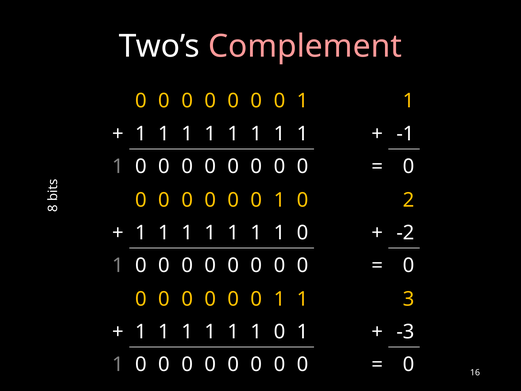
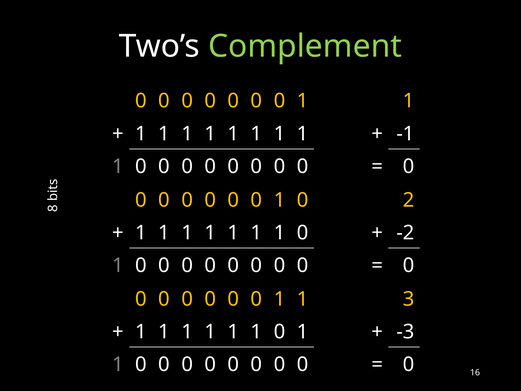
Complement colour: pink -> light green
